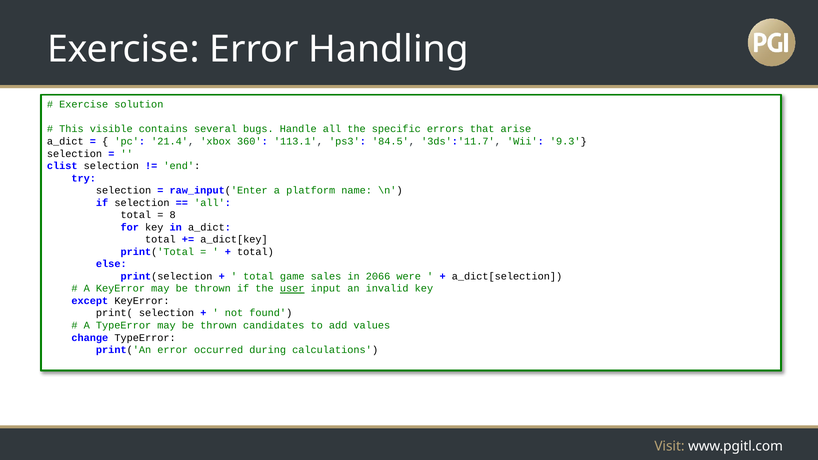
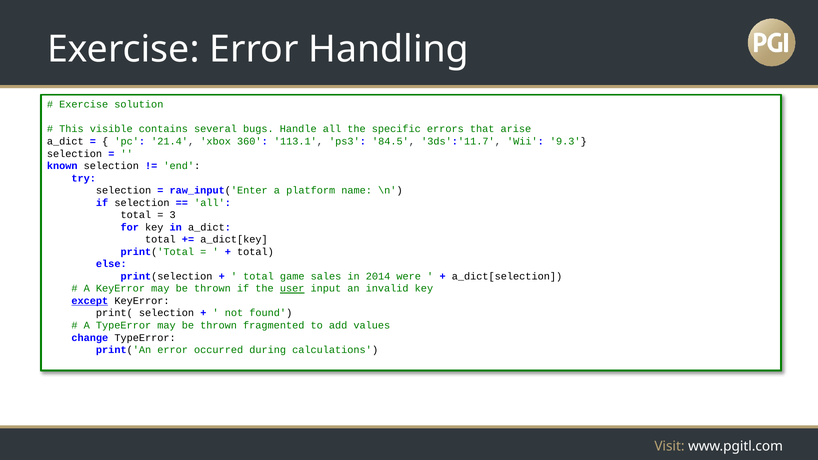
clist: clist -> known
8: 8 -> 3
2066: 2066 -> 2014
except underline: none -> present
candidates: candidates -> fragmented
